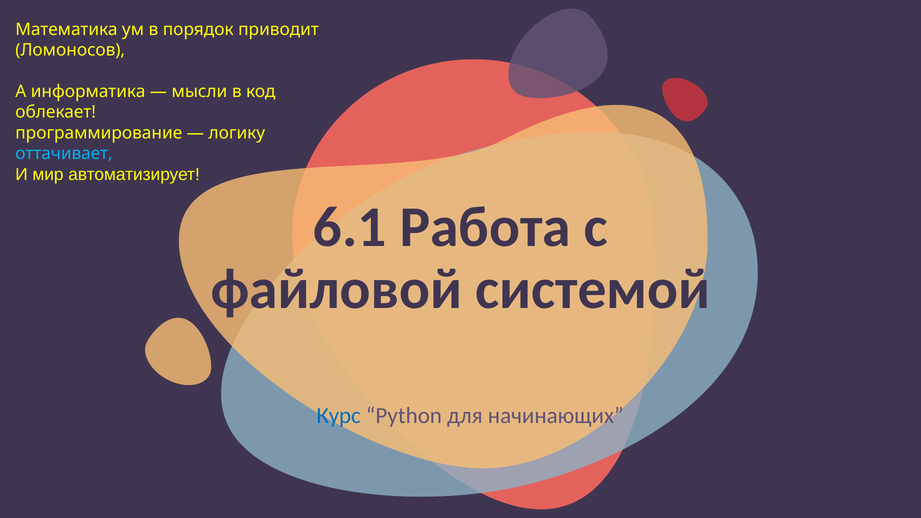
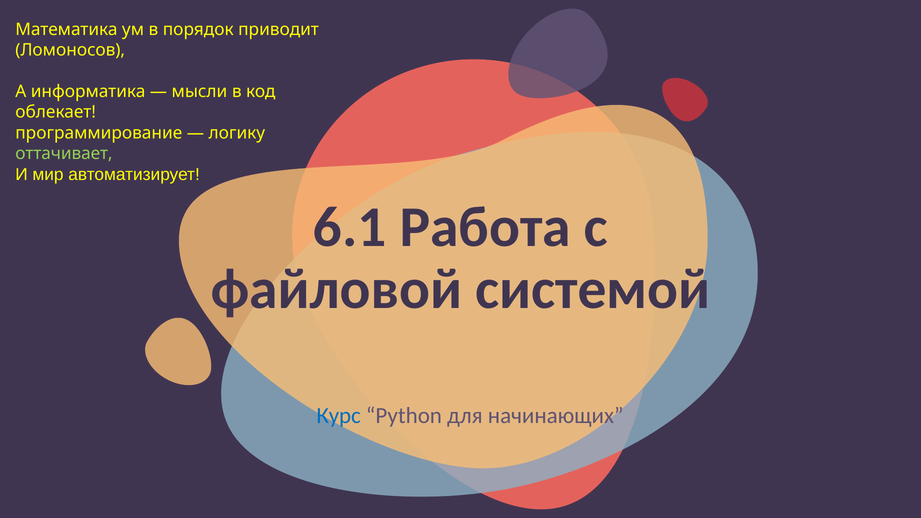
оттачивает colour: light blue -> light green
